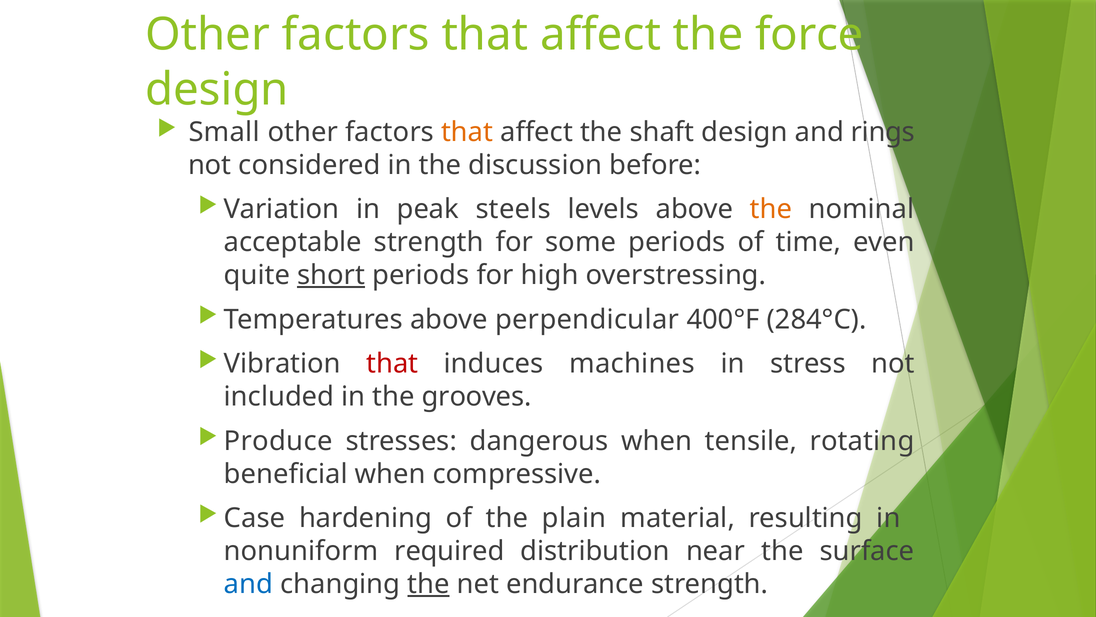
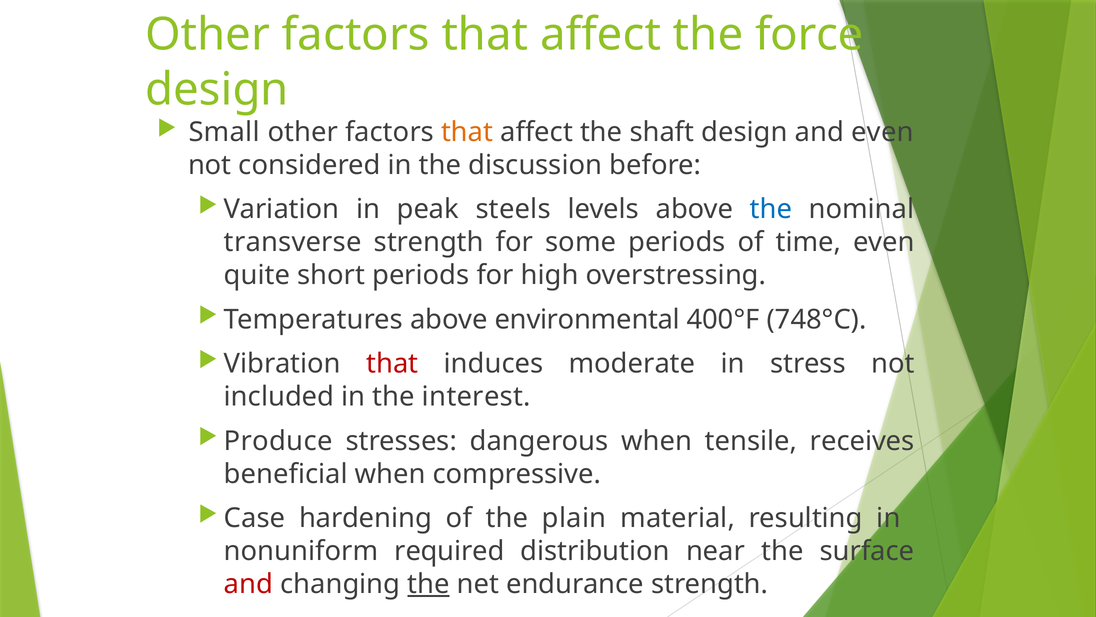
and rings: rings -> even
the at (771, 209) colour: orange -> blue
acceptable: acceptable -> transverse
short underline: present -> none
perpendicular: perpendicular -> environmental
284°C: 284°C -> 748°C
machines: machines -> moderate
grooves: grooves -> interest
rotating: rotating -> receives
and at (249, 584) colour: blue -> red
